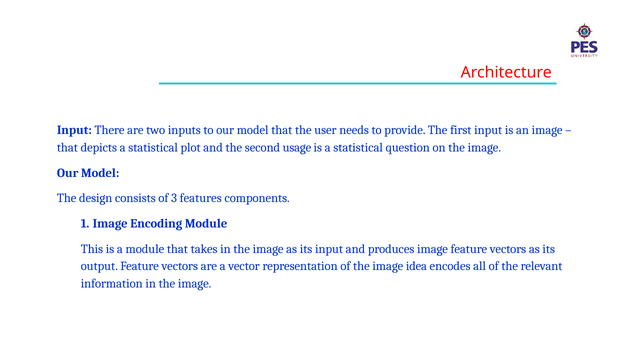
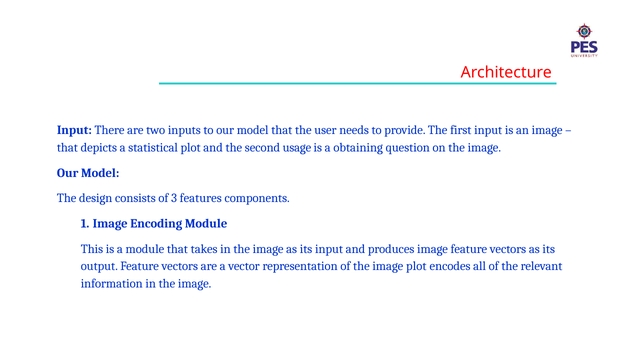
is a statistical: statistical -> obtaining
image idea: idea -> plot
